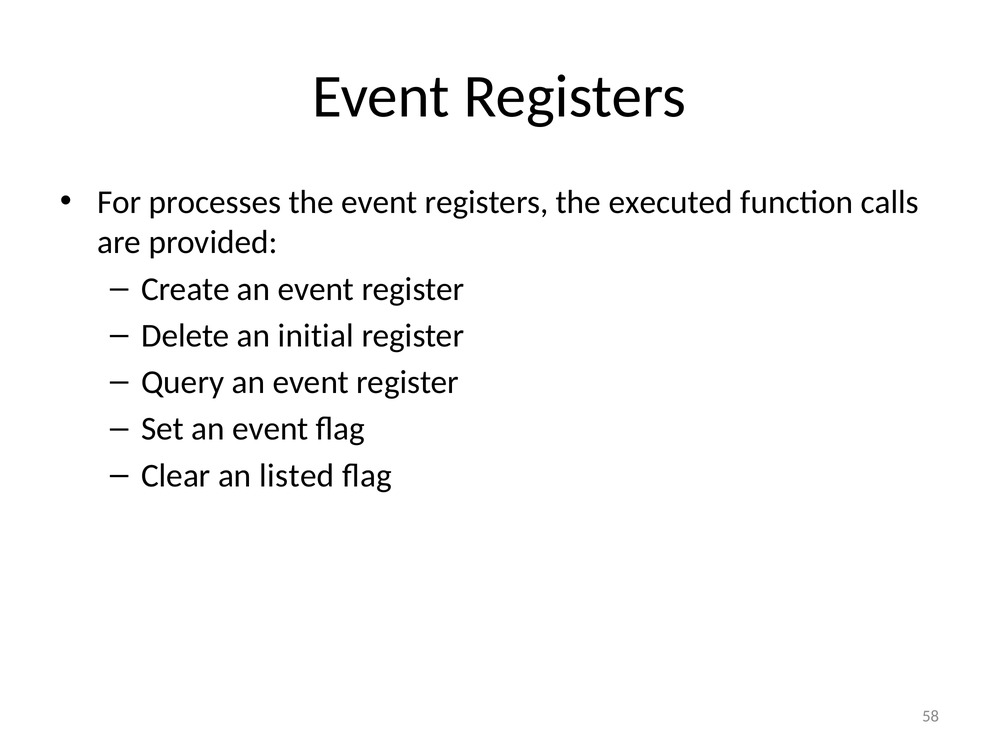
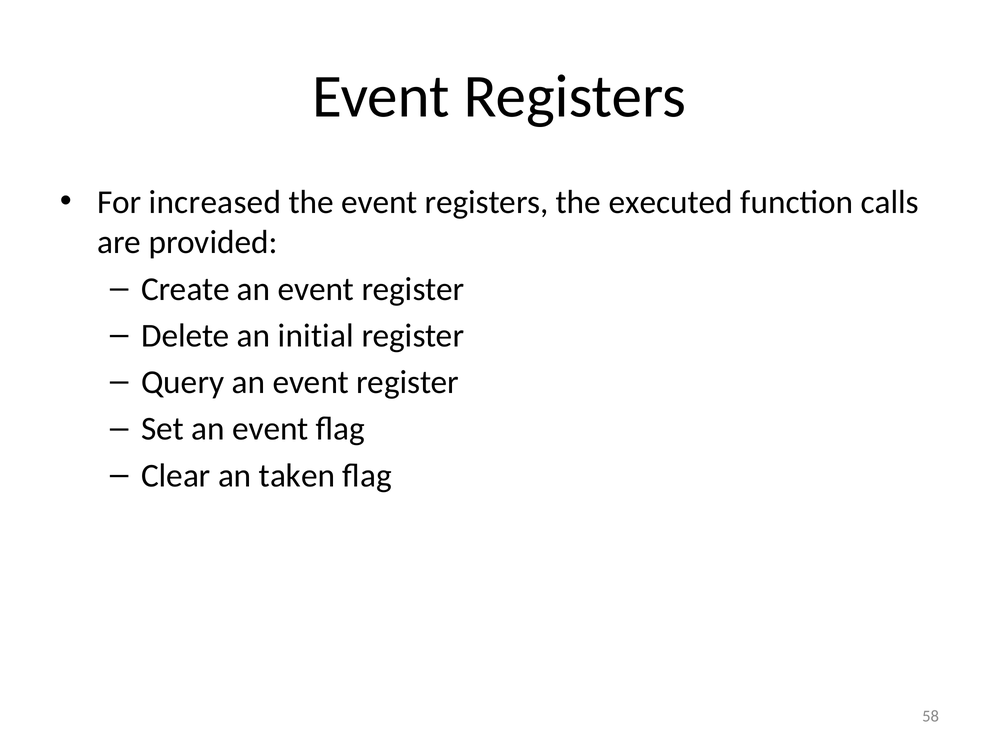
processes: processes -> increased
listed: listed -> taken
